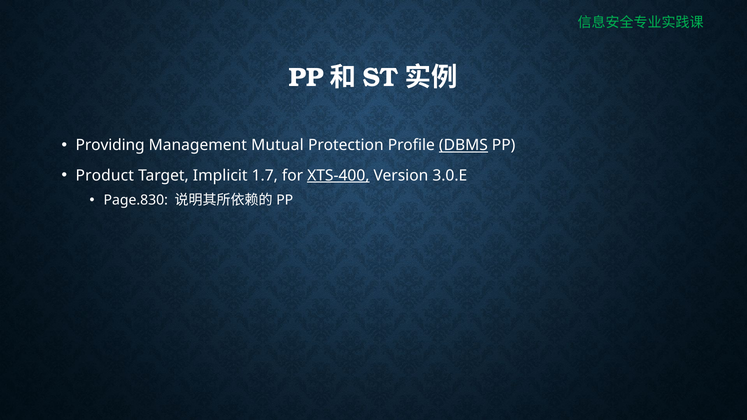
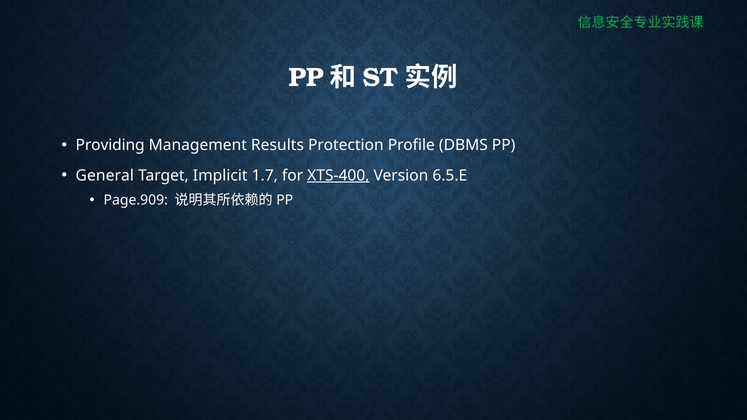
Mutual: Mutual -> Results
DBMS underline: present -> none
Product: Product -> General
3.0.E: 3.0.E -> 6.5.E
Page.830: Page.830 -> Page.909
